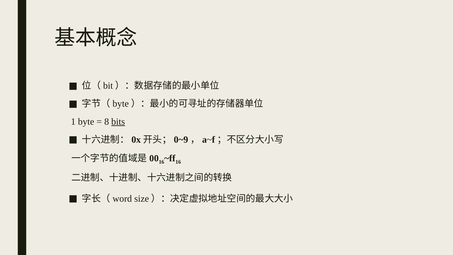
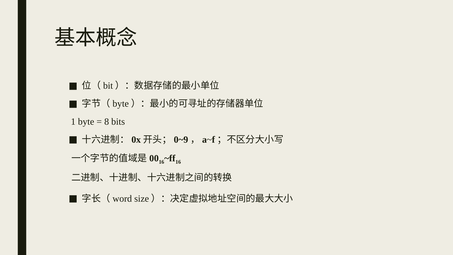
bits underline: present -> none
